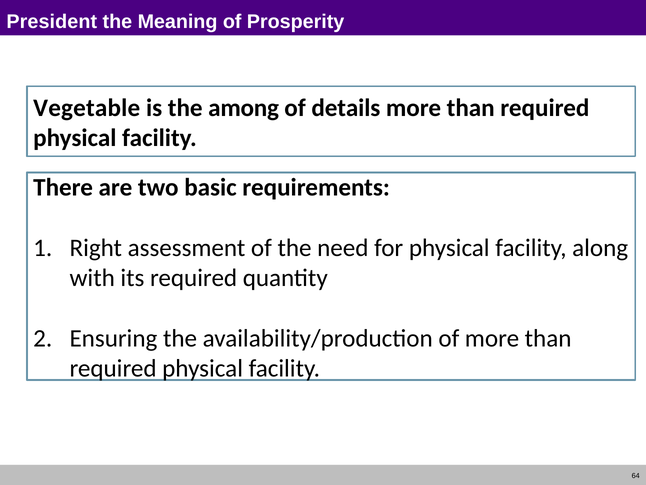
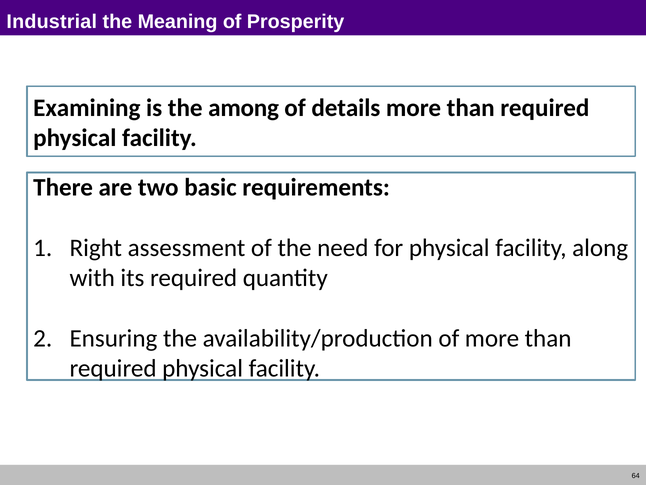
President: President -> Industrial
Vegetable: Vegetable -> Examining
